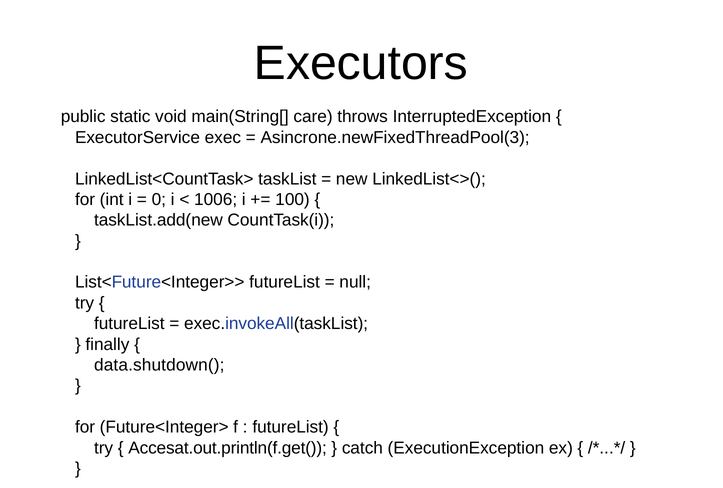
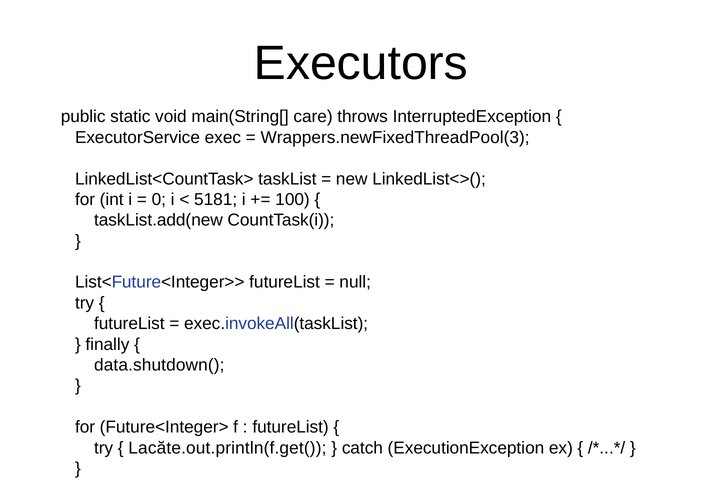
Asincrone.newFixedThreadPool(3: Asincrone.newFixedThreadPool(3 -> Wrappers.newFixedThreadPool(3
1006: 1006 -> 5181
Accesat.out.println(f.get(: Accesat.out.println(f.get( -> Lacăte.out.println(f.get(
